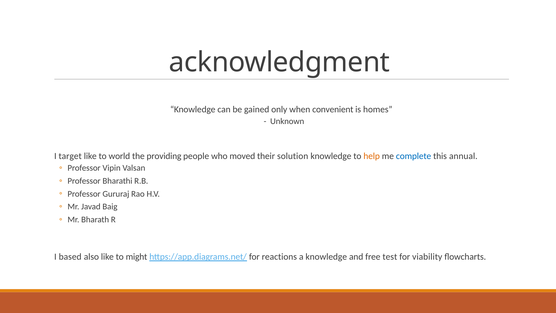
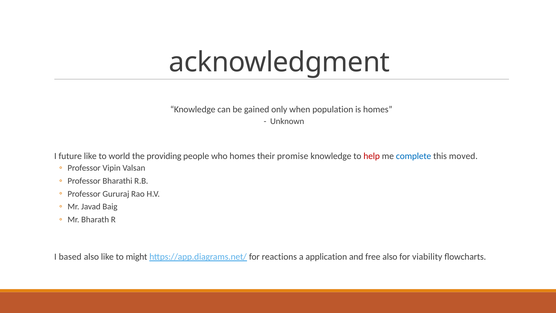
convenient: convenient -> population
target: target -> future
who moved: moved -> homes
solution: solution -> promise
help colour: orange -> red
annual: annual -> moved
a knowledge: knowledge -> application
free test: test -> also
